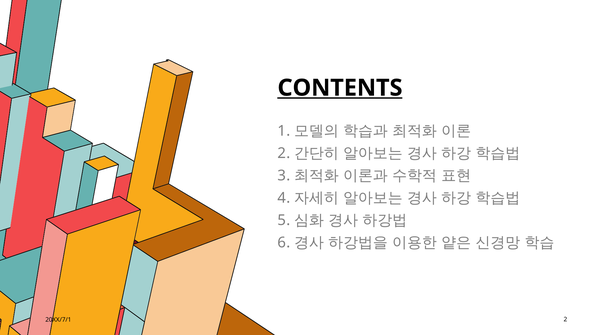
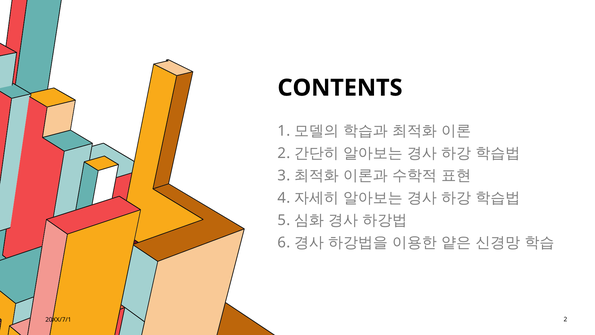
CONTENTS underline: present -> none
